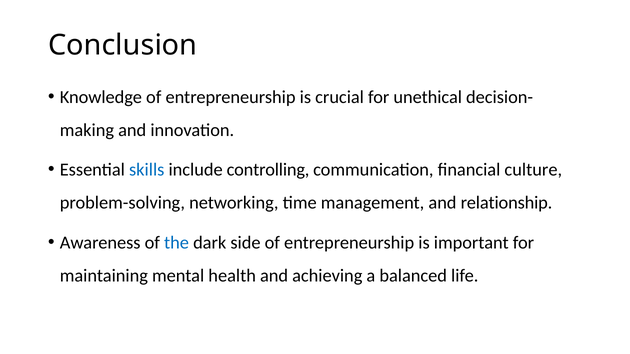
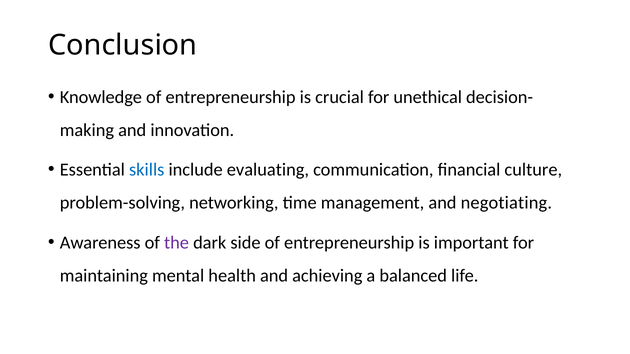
controlling: controlling -> evaluating
relationship: relationship -> negotiating
the colour: blue -> purple
